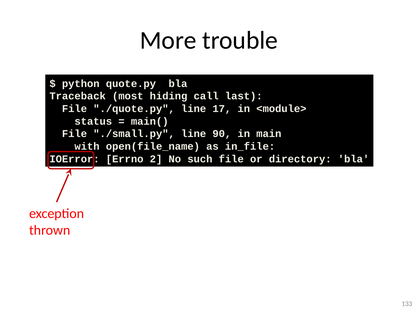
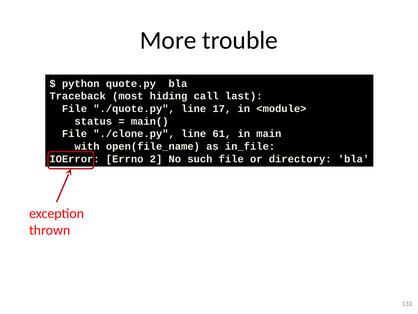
./small.py: ./small.py -> ./clone.py
90: 90 -> 61
